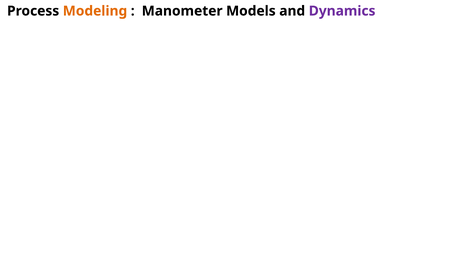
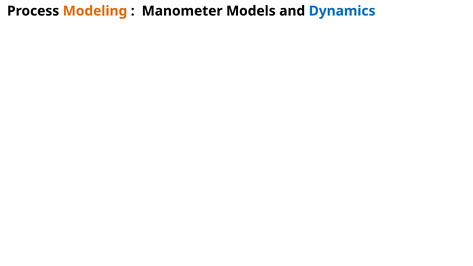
Dynamics colour: purple -> blue
